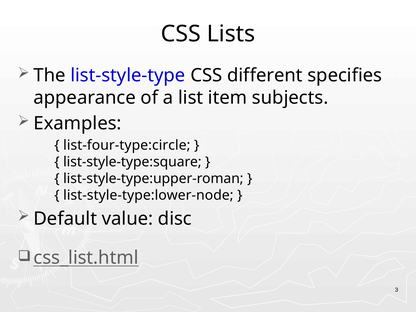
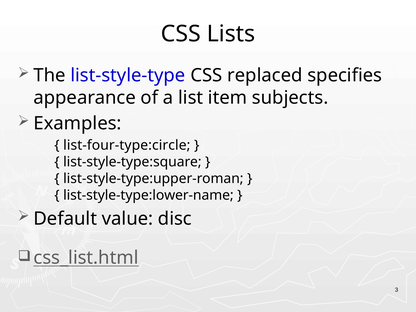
different: different -> replaced
list-style-type:lower-node: list-style-type:lower-node -> list-style-type:lower-name
